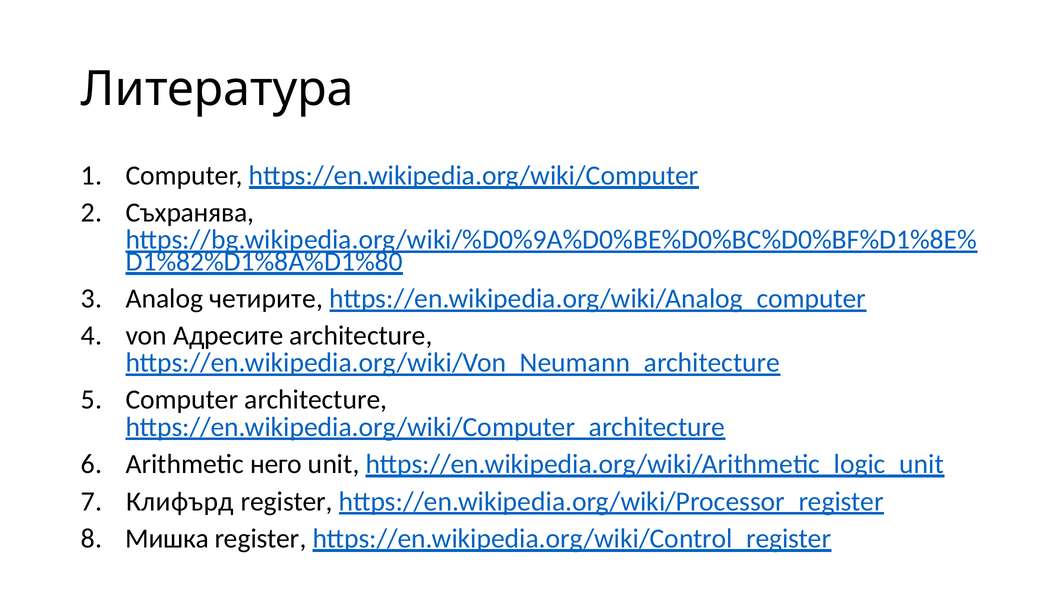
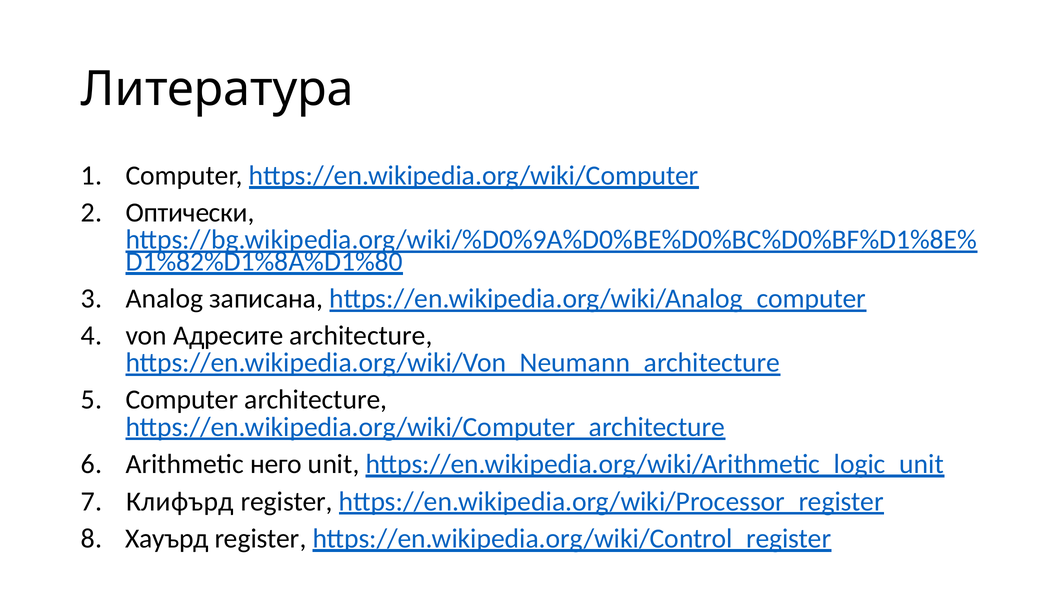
Съхранява: Съхранява -> Оптически
четирите: четирите -> записана
Мишка: Мишка -> Хауърд
